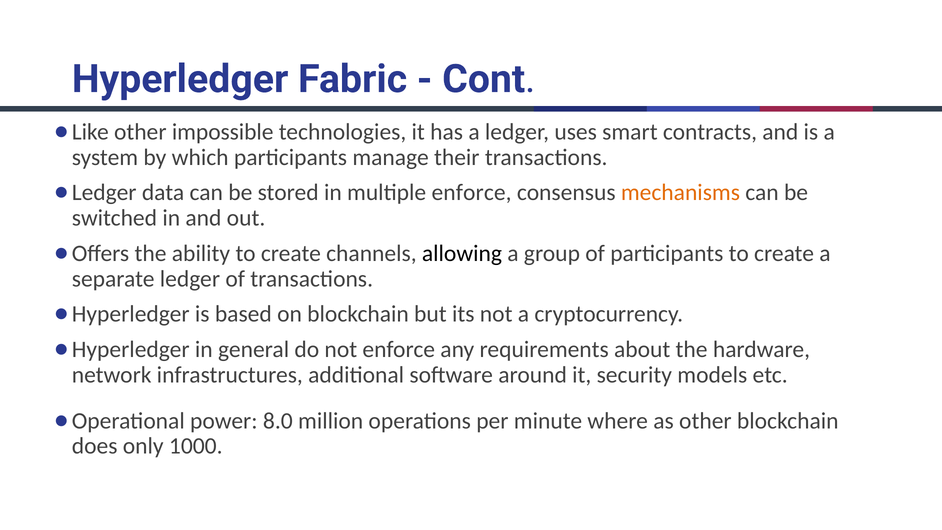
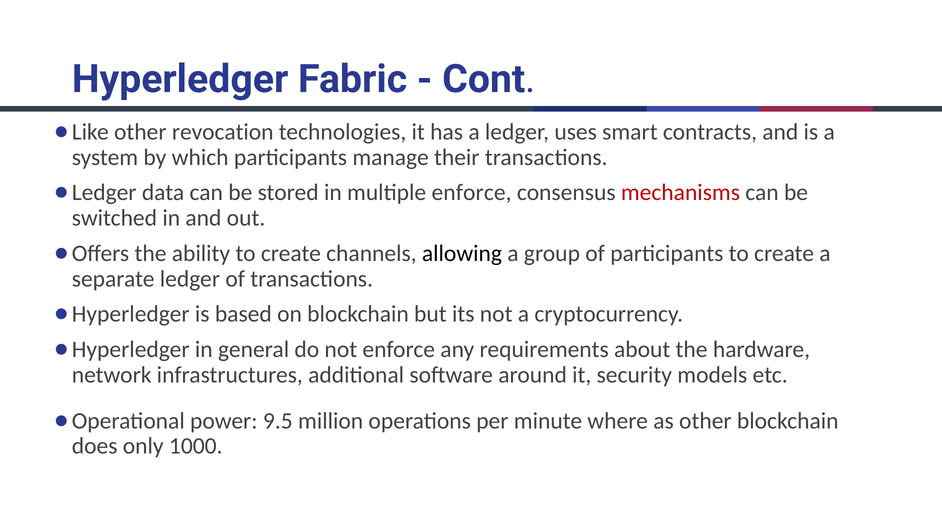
impossible: impossible -> revocation
mechanisms colour: orange -> red
8.0: 8.0 -> 9.5
